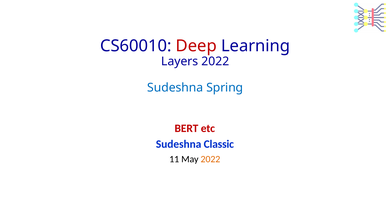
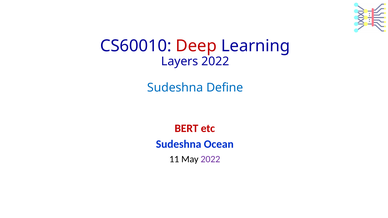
Spring: Spring -> Define
Classic: Classic -> Ocean
2022 at (210, 159) colour: orange -> purple
